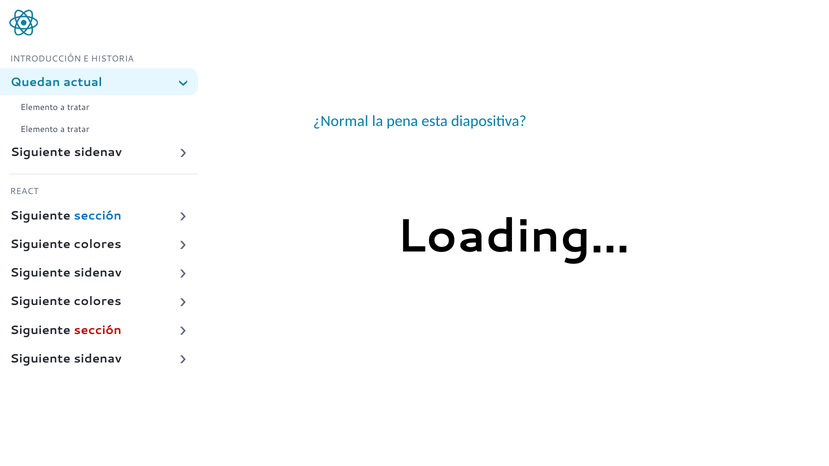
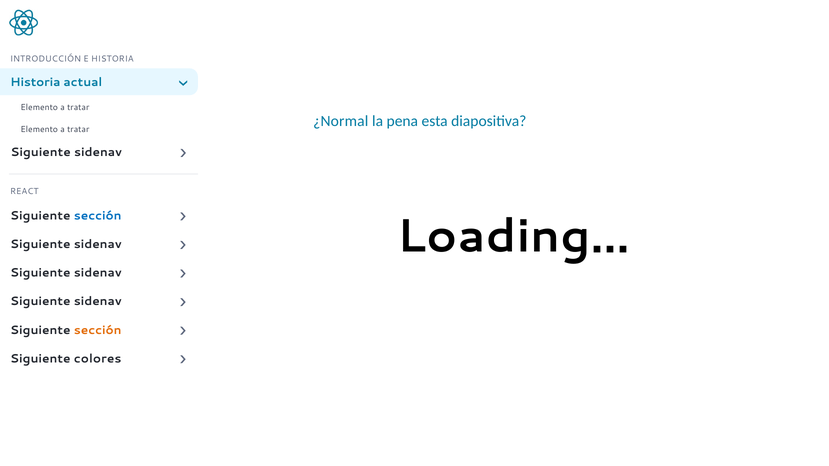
Quedan at (35, 83): Quedan -> Historia
colores at (98, 245): colores -> sidenav
colores at (98, 302): colores -> sidenav
sección at (98, 330) colour: red -> orange
sidenav at (98, 359): sidenav -> colores
